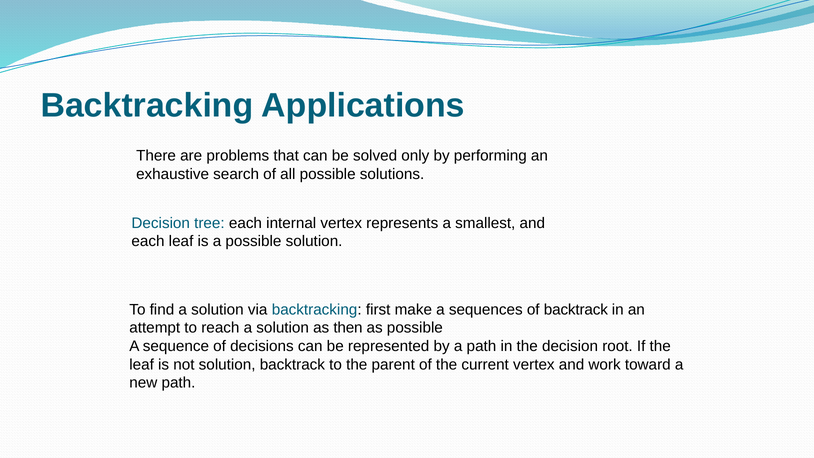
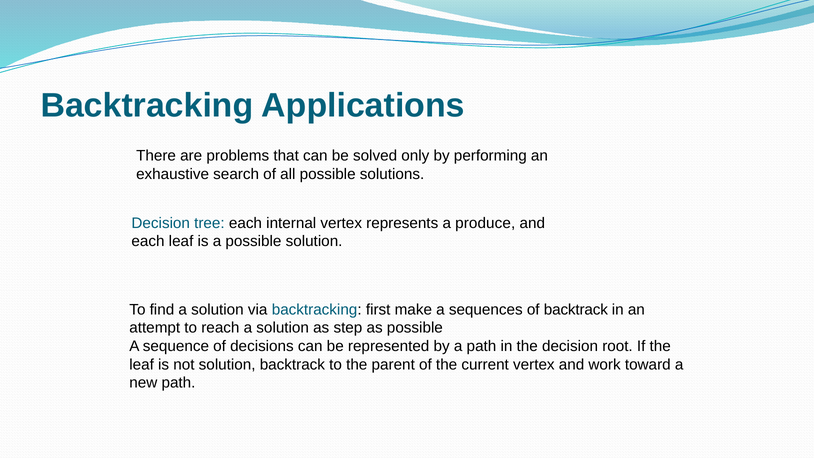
smallest: smallest -> produce
then: then -> step
